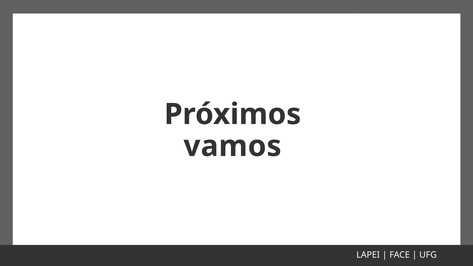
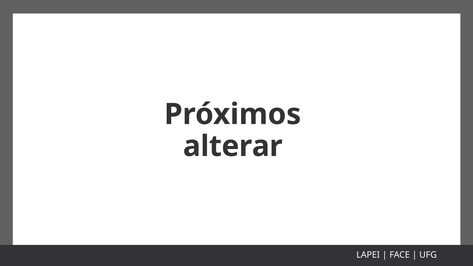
vamos: vamos -> alterar
